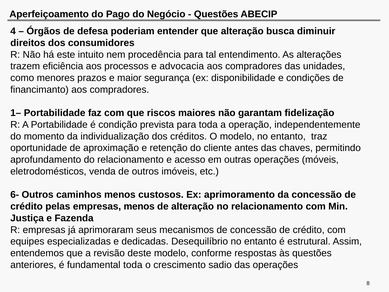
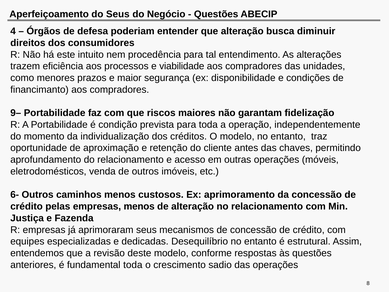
do Pago: Pago -> Seus
advocacia: advocacia -> viabilidade
1–: 1– -> 9–
